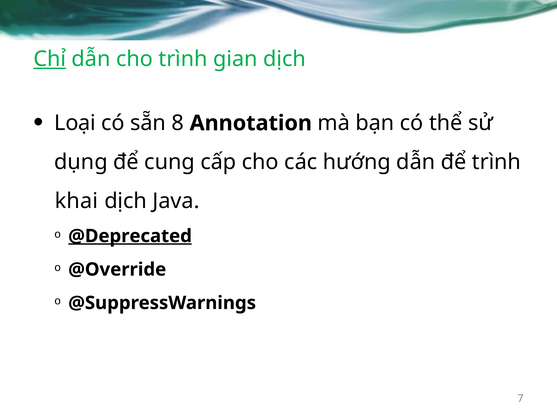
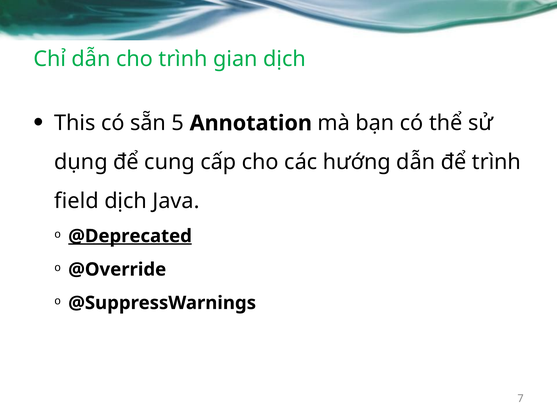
Chỉ underline: present -> none
Loại: Loại -> This
8: 8 -> 5
khai: khai -> field
